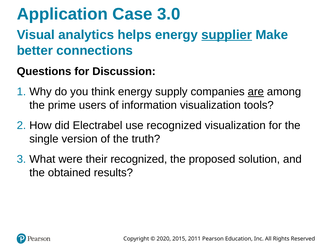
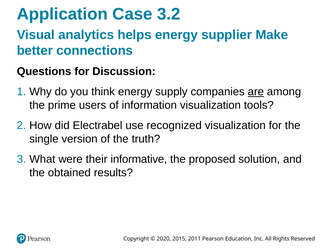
3.0: 3.0 -> 3.2
supplier underline: present -> none
their recognized: recognized -> informative
